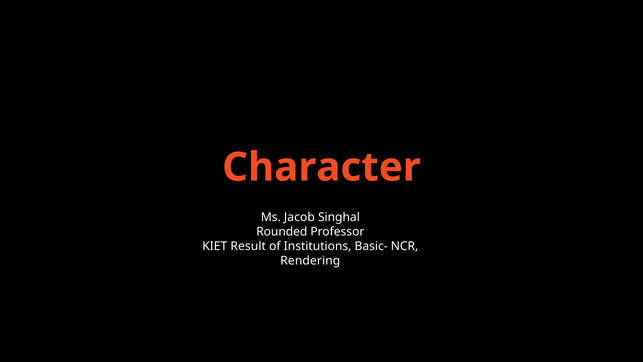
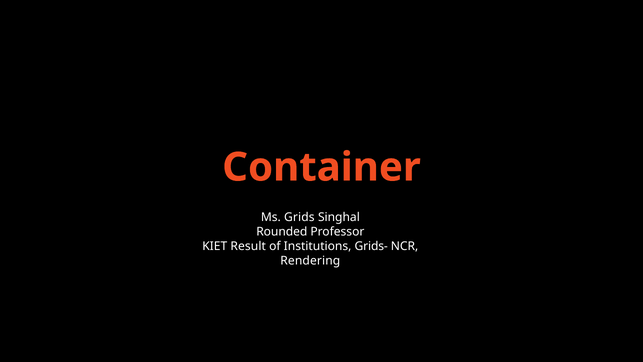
Character: Character -> Container
Jacob: Jacob -> Grids
Basic-: Basic- -> Grids-
